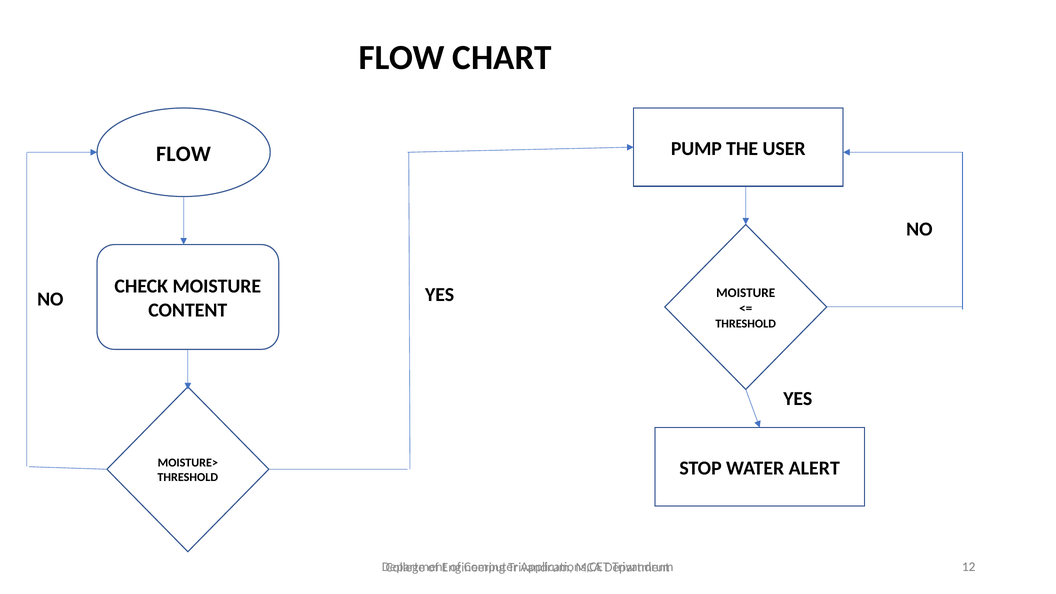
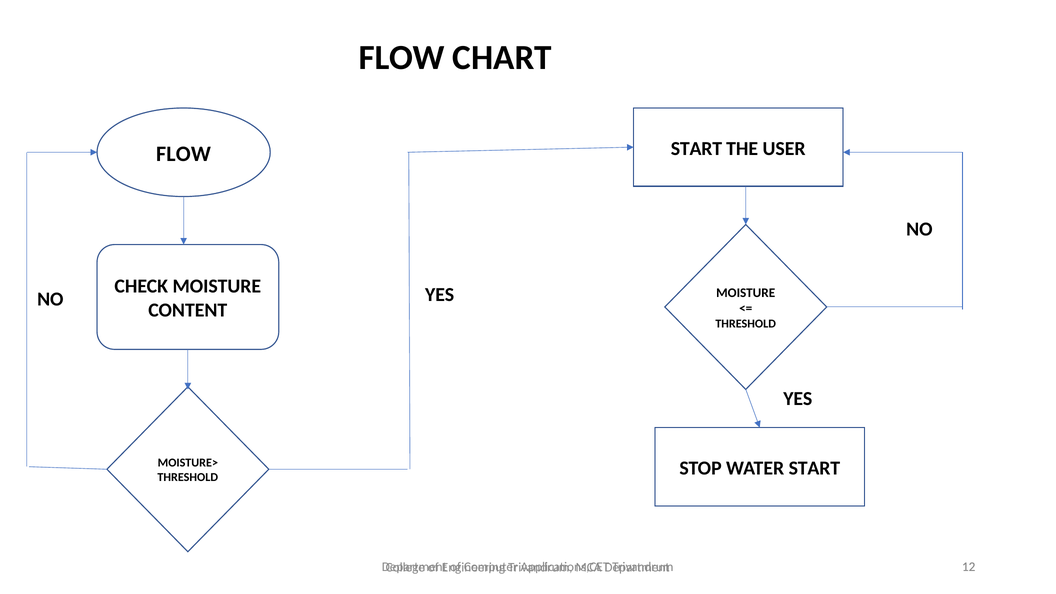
PUMP at (696, 149): PUMP -> START
WATER ALERT: ALERT -> START
